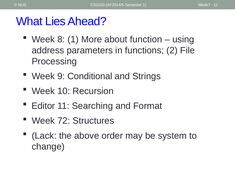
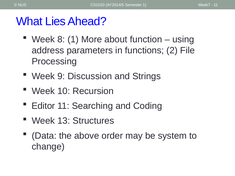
Conditional: Conditional -> Discussion
Format: Format -> Coding
72: 72 -> 13
Lack: Lack -> Data
